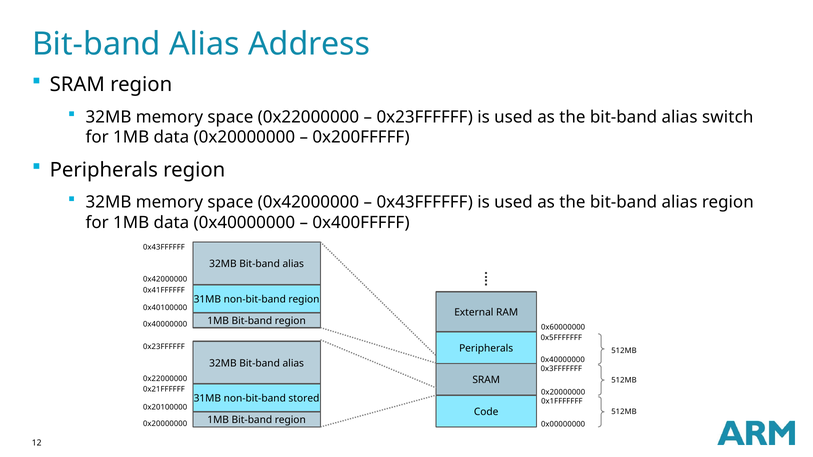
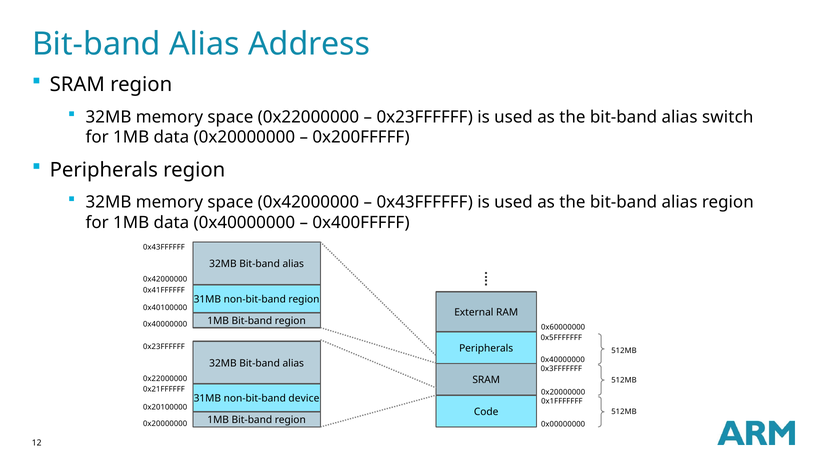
stored: stored -> device
